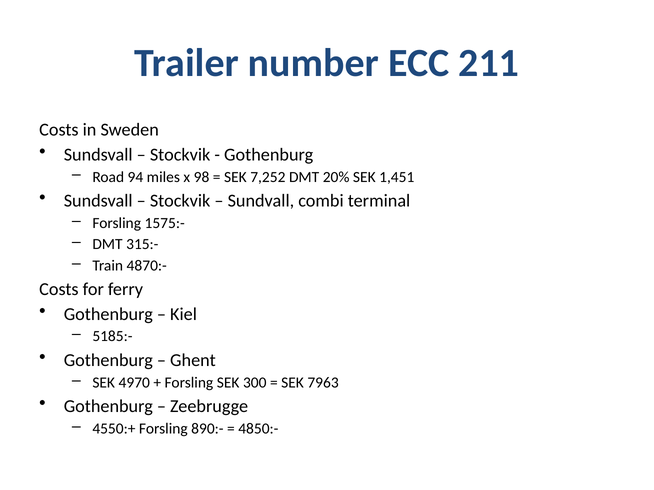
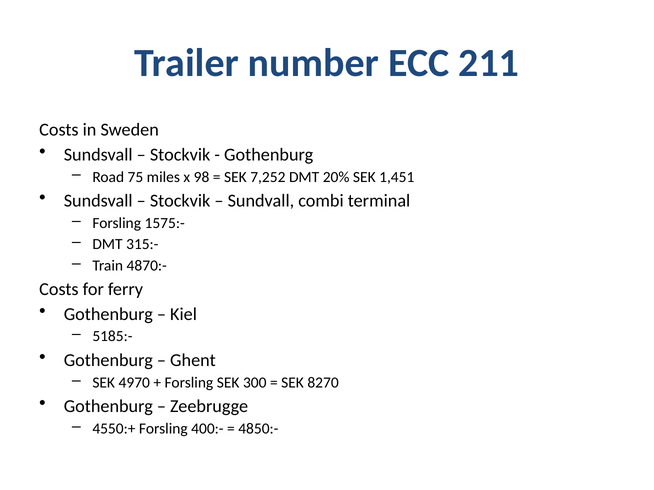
94: 94 -> 75
7963: 7963 -> 8270
890:-: 890:- -> 400:-
